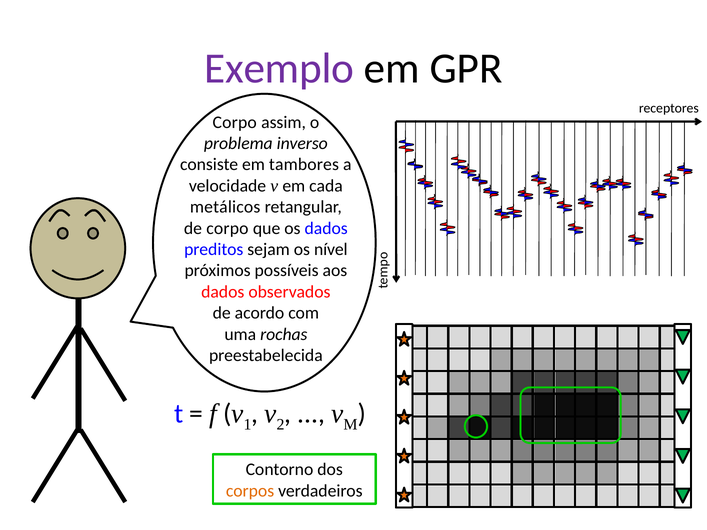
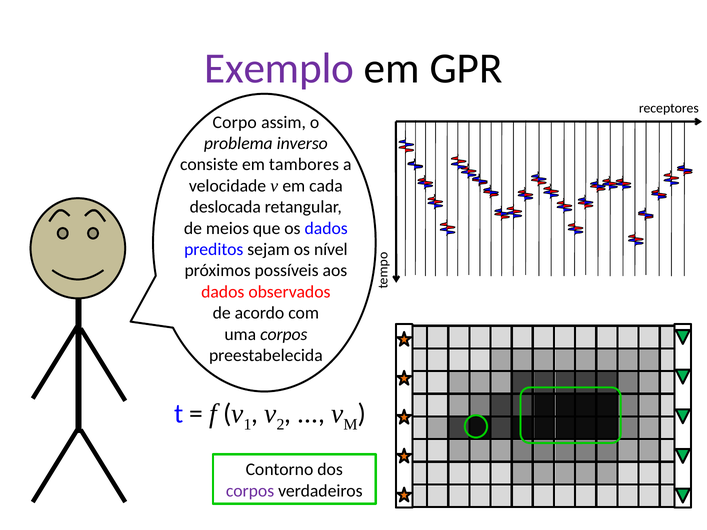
metálicos: metálicos -> deslocada
de corpo: corpo -> meios
uma rochas: rochas -> corpos
corpos at (250, 491) colour: orange -> purple
